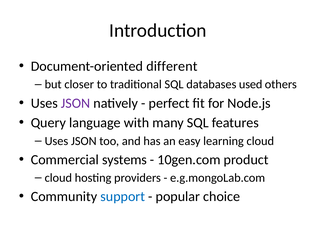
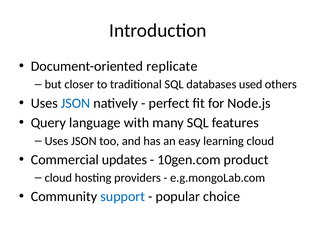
different: different -> replicate
JSON at (76, 103) colour: purple -> blue
systems: systems -> updates
